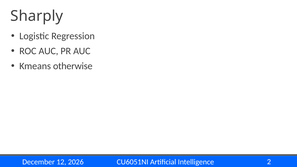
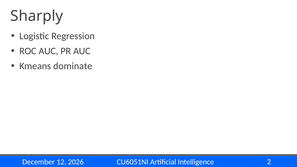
otherwise: otherwise -> dominate
